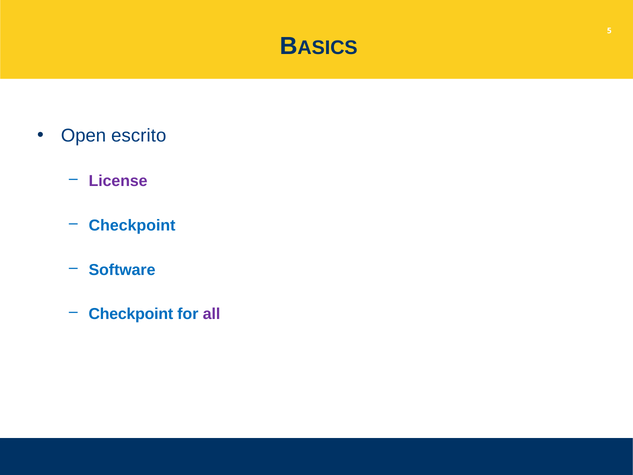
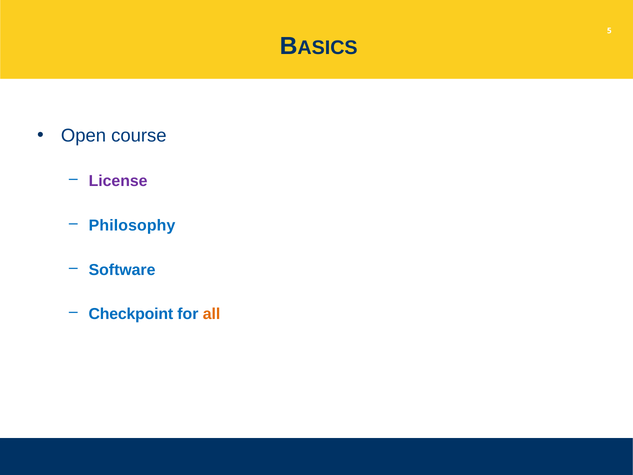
escrito: escrito -> course
Checkpoint at (132, 225): Checkpoint -> Philosophy
all colour: purple -> orange
